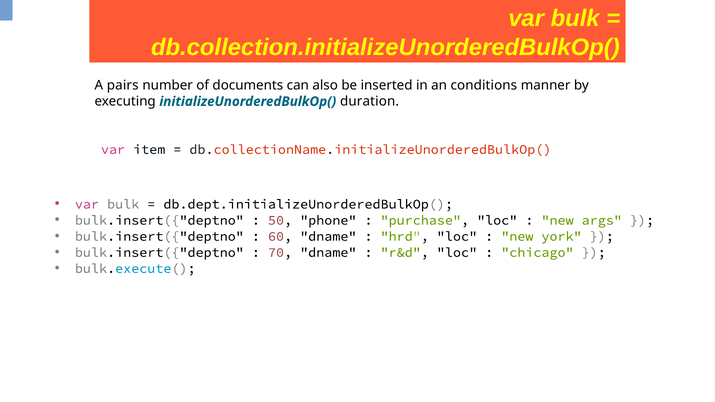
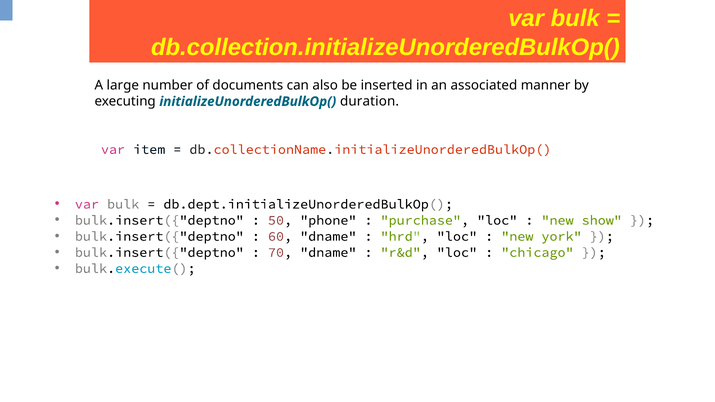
pairs: pairs -> large
conditions: conditions -> associated
args: args -> show
